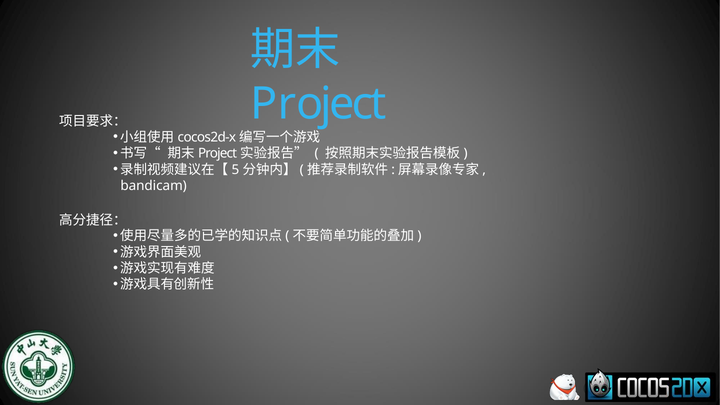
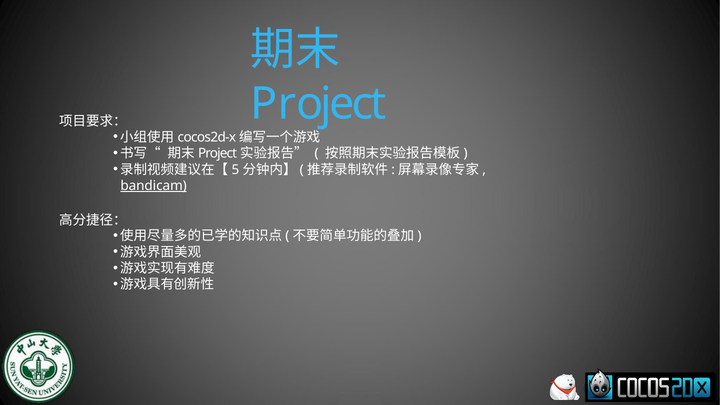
bandicam underline: none -> present
